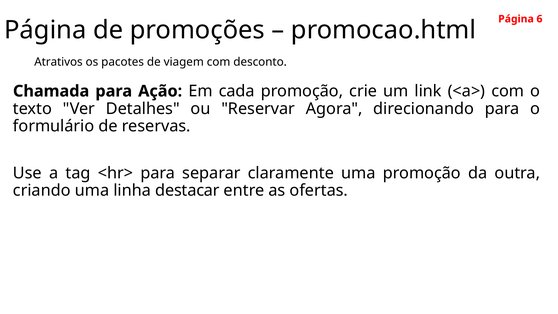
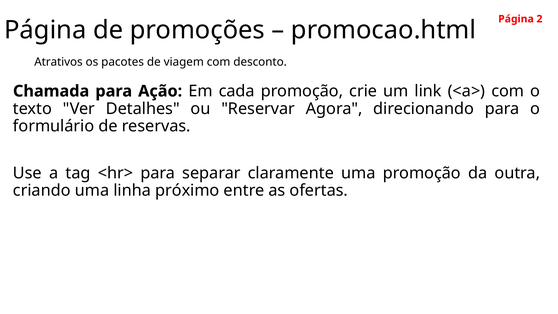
6: 6 -> 2
destacar: destacar -> próximo
